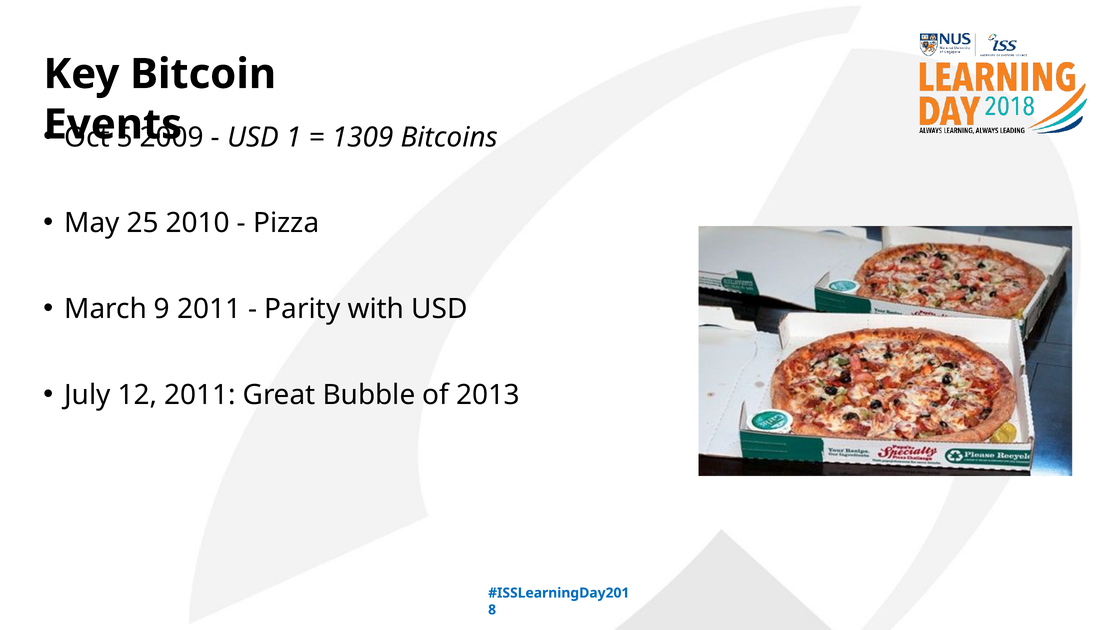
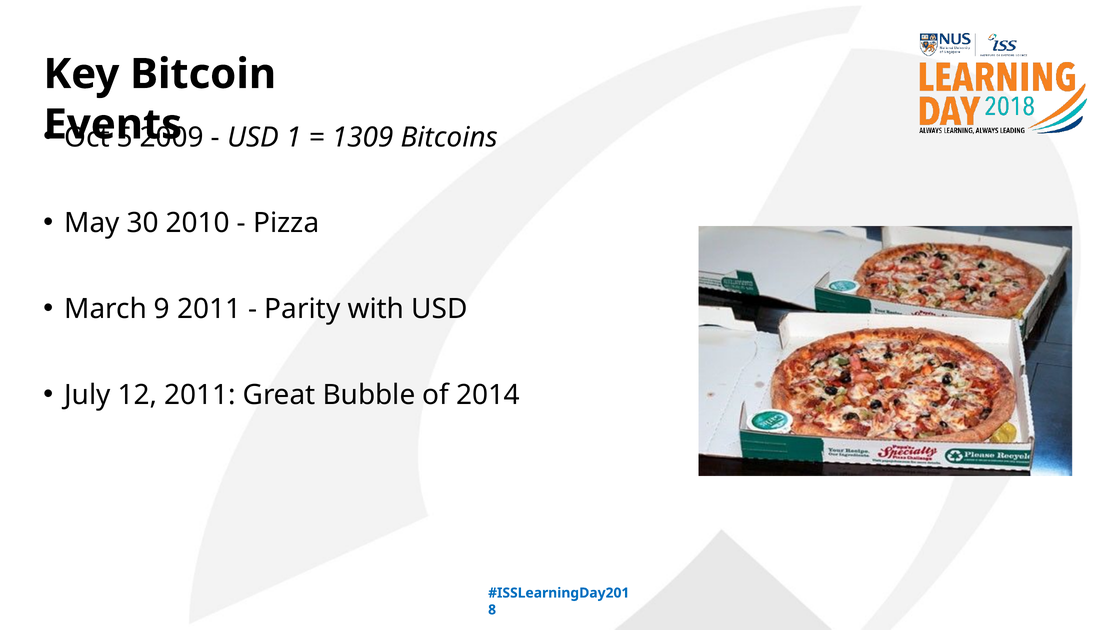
25: 25 -> 30
2013: 2013 -> 2014
